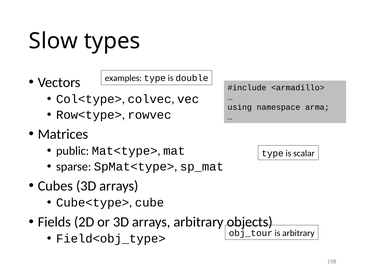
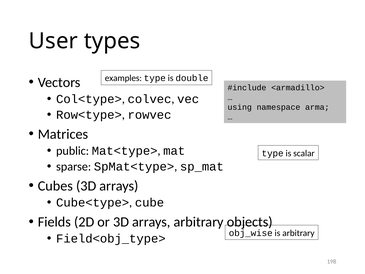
Slow: Slow -> User
obj_tour: obj_tour -> obj_wise
